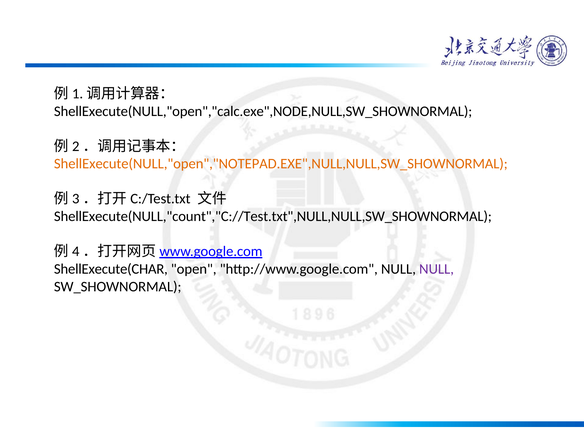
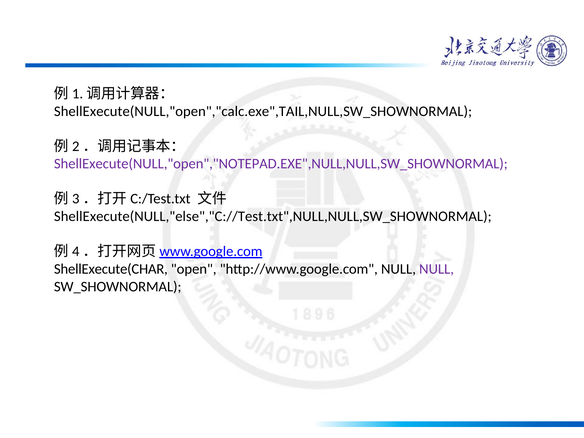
ShellExecute(NULL,"open","calc.exe",NODE,NULL,SW_SHOWNORMAL: ShellExecute(NULL,"open","calc.exe",NODE,NULL,SW_SHOWNORMAL -> ShellExecute(NULL,"open","calc.exe",TAIL,NULL,SW_SHOWNORMAL
ShellExecute(NULL,"open","NOTEPAD.EXE",NULL,NULL,SW_SHOWNORMAL colour: orange -> purple
ShellExecute(NULL,"count","C://Test.txt",NULL,NULL,SW_SHOWNORMAL: ShellExecute(NULL,"count","C://Test.txt",NULL,NULL,SW_SHOWNORMAL -> ShellExecute(NULL,"else","C://Test.txt",NULL,NULL,SW_SHOWNORMAL
